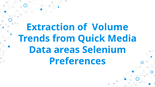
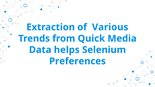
Volume: Volume -> Various
areas: areas -> helps
